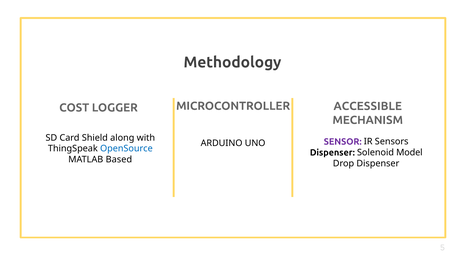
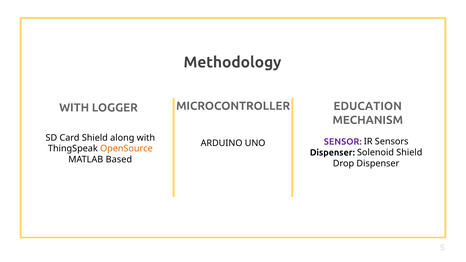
COST at (74, 108): COST -> WITH
ACCESSIBLE: ACCESSIBLE -> EDUCATION
OpenSource colour: blue -> orange
Solenoid Model: Model -> Shield
